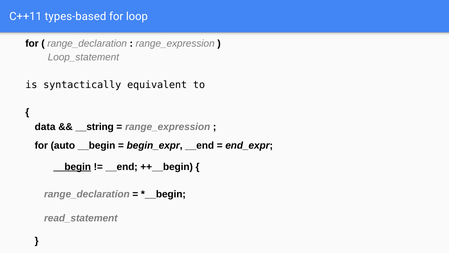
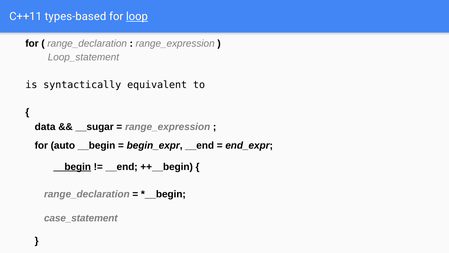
loop underline: none -> present
__string: __string -> __sugar
read_statement: read_statement -> case_statement
